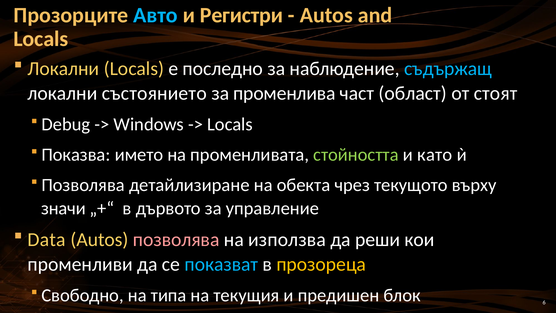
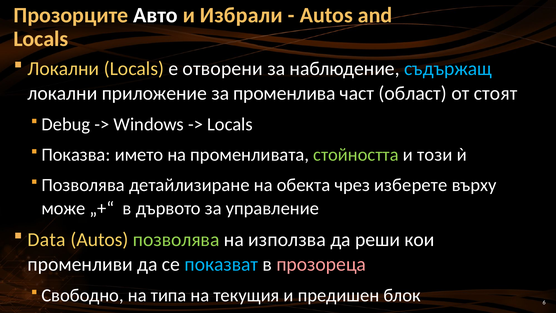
Авто colour: light blue -> white
Регистри: Регистри -> Избрали
последно: последно -> отворени
състоянието: състоянието -> приложение
като: като -> този
текущото: текущото -> изберете
значи: значи -> може
позволява at (176, 239) colour: pink -> light green
прозореца colour: yellow -> pink
